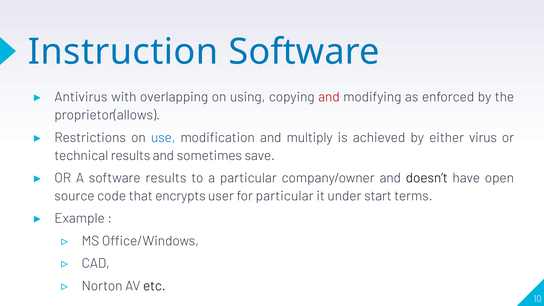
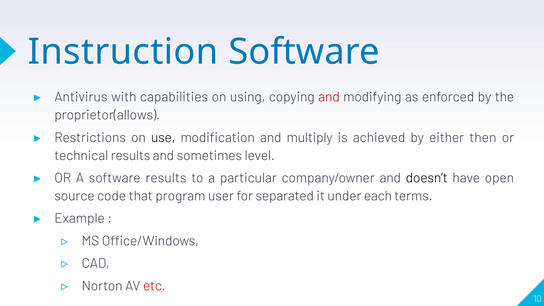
overlapping: overlapping -> capabilities
use colour: blue -> black
virus: virus -> then
save: save -> level
encrypts: encrypts -> program
for particular: particular -> separated
start: start -> each
etc colour: black -> red
